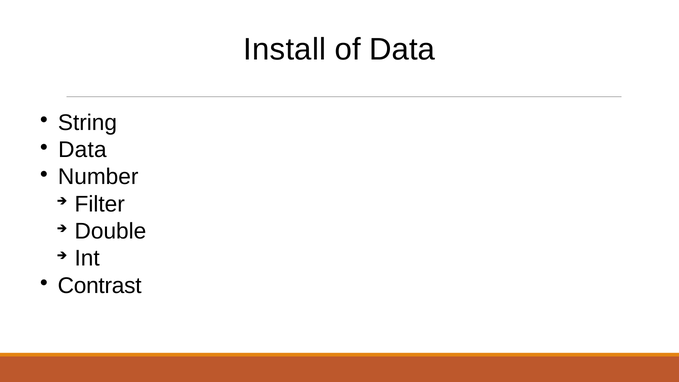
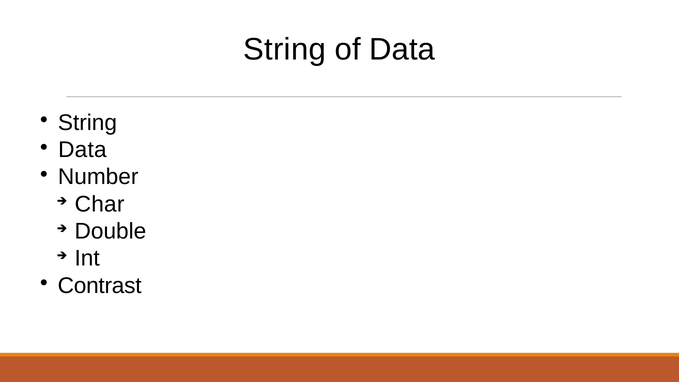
Install at (285, 49): Install -> String
Filter: Filter -> Char
